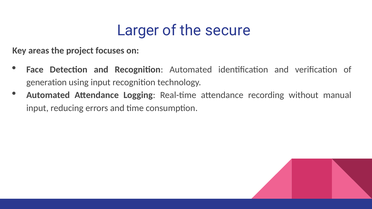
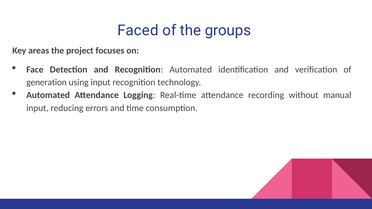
Larger: Larger -> Faced
secure: secure -> groups
